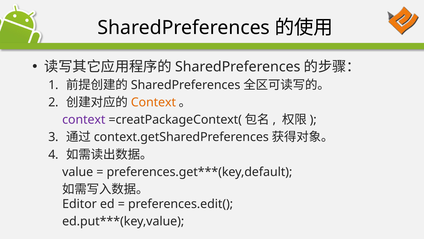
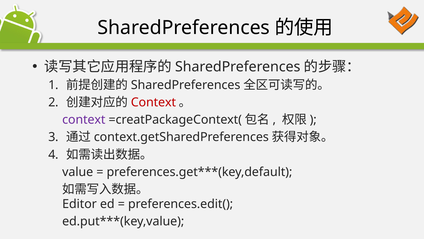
Context at (153, 102) colour: orange -> red
